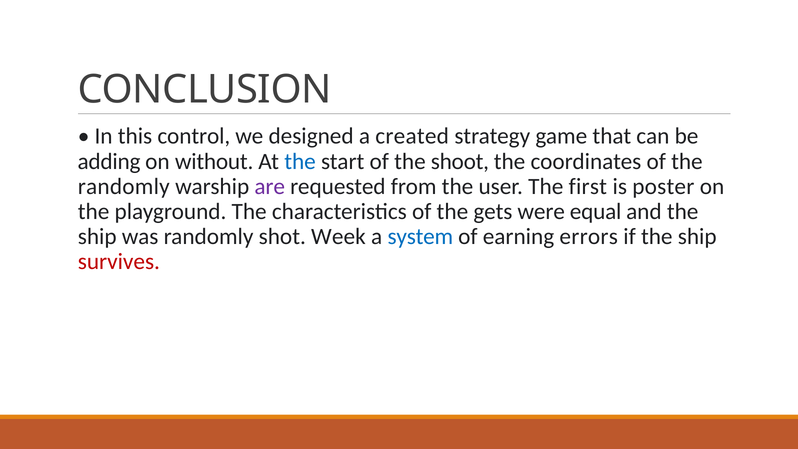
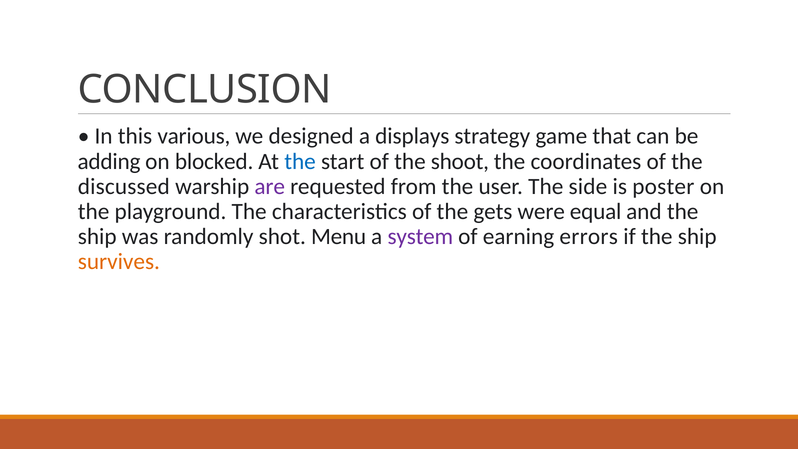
control: control -> various
created: created -> displays
without: without -> blocked
randomly at (124, 186): randomly -> discussed
first: first -> side
Week: Week -> Menu
system colour: blue -> purple
survives colour: red -> orange
